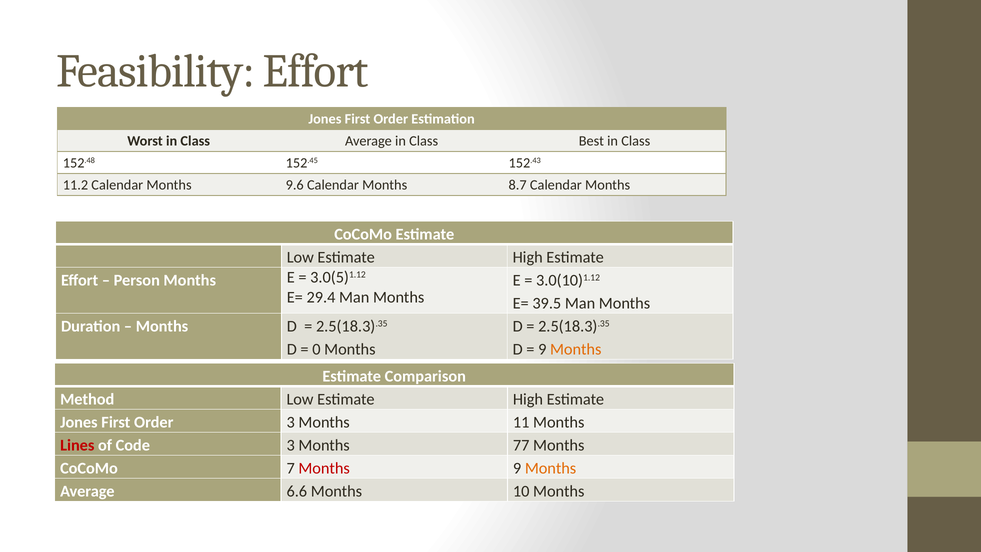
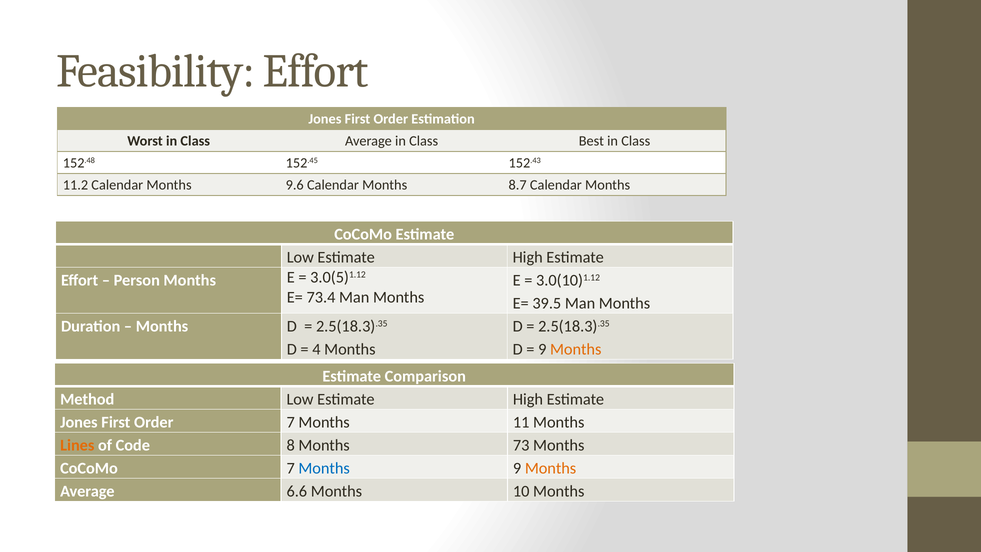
29.4: 29.4 -> 73.4
0: 0 -> 4
Order 3: 3 -> 7
Lines colour: red -> orange
Code 3: 3 -> 8
77: 77 -> 73
Months at (324, 468) colour: red -> blue
